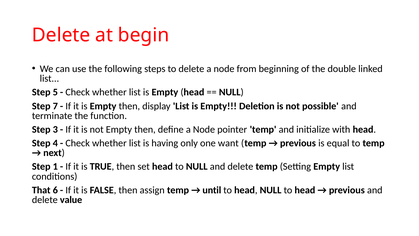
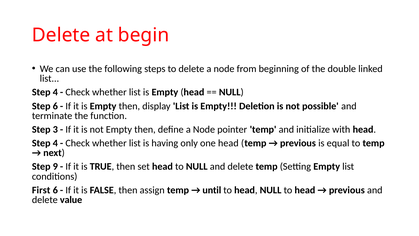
5 at (55, 92): 5 -> 4
Step 7: 7 -> 6
one want: want -> head
1: 1 -> 9
That: That -> First
